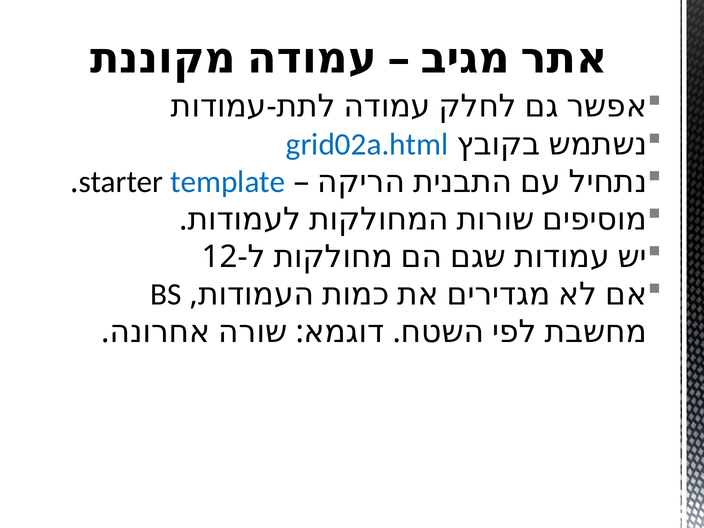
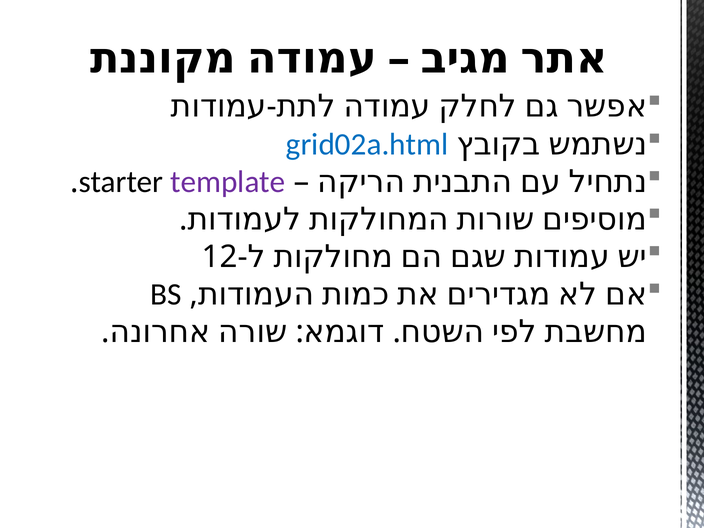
template colour: blue -> purple
